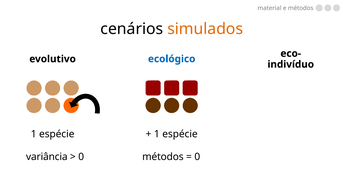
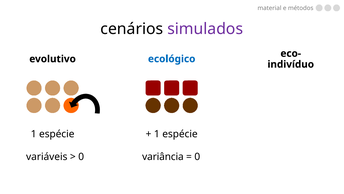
simulados colour: orange -> purple
variância: variância -> variáveis
0 métodos: métodos -> variância
